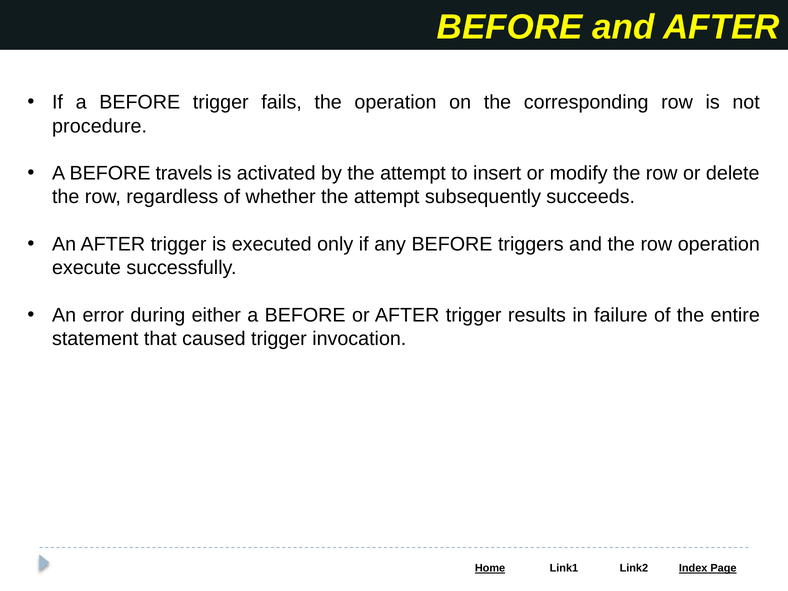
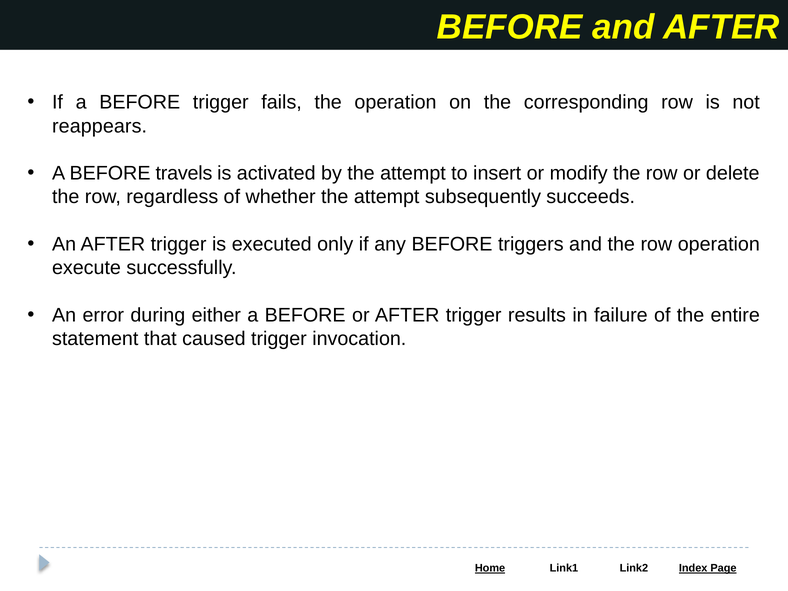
procedure: procedure -> reappears
